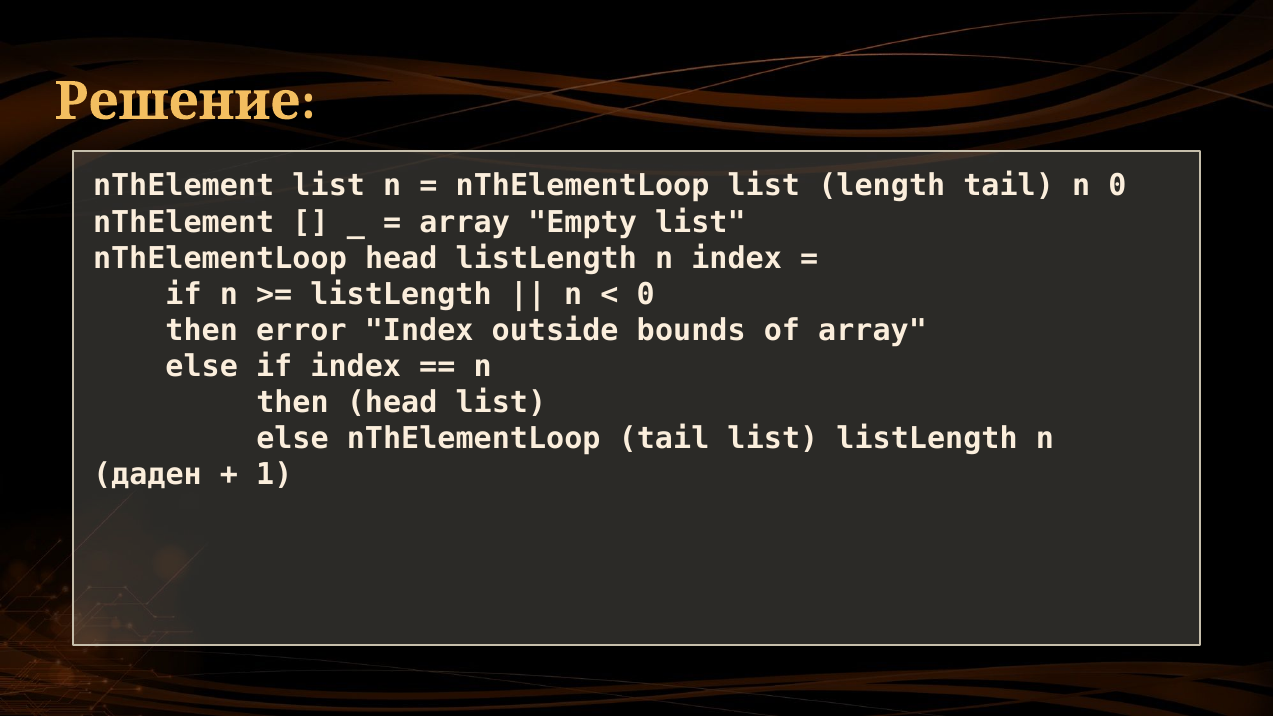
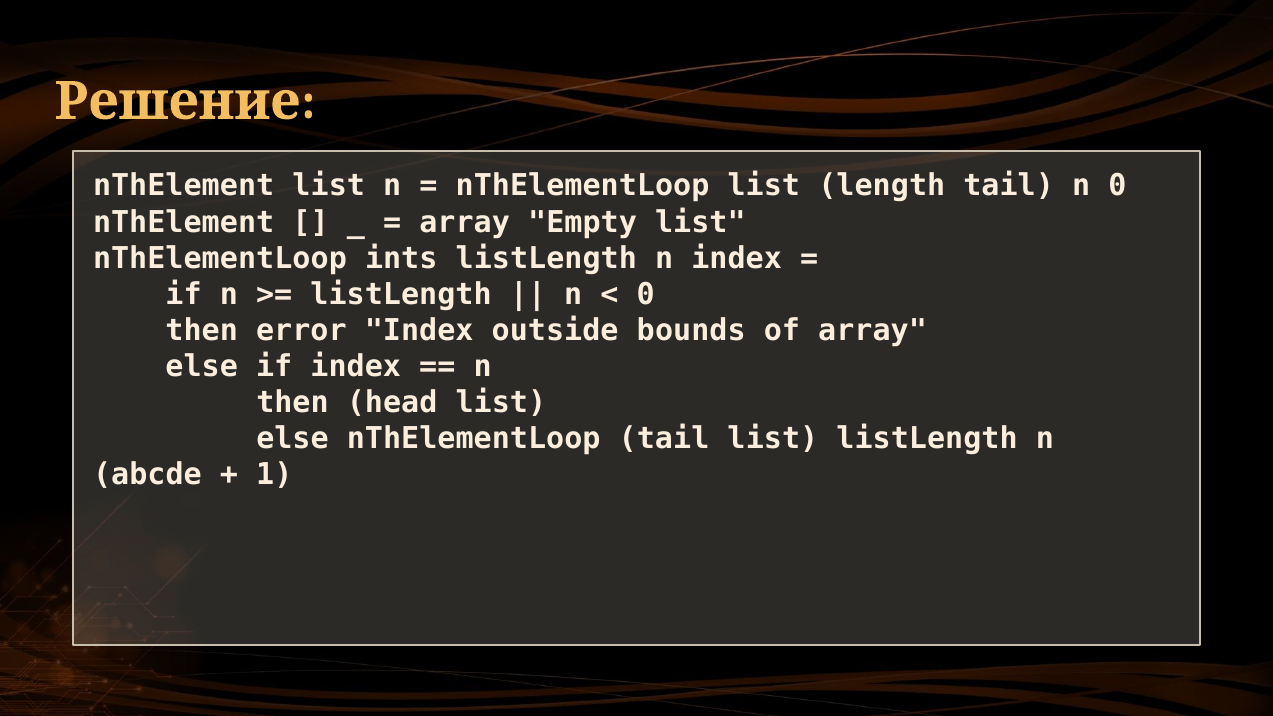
nThElementLoop head: head -> ints
даден: даден -> abcde
